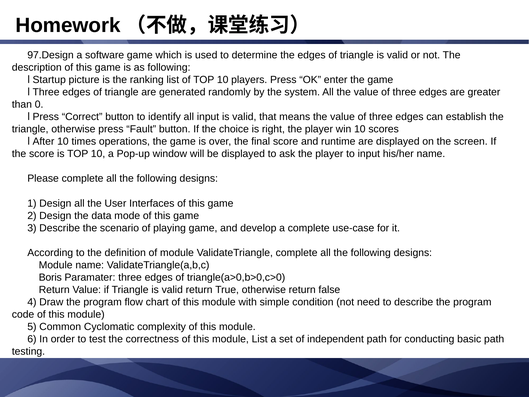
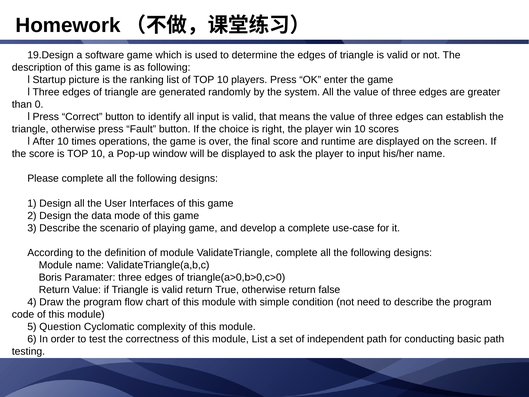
97.Design: 97.Design -> 19.Design
Common: Common -> Question
